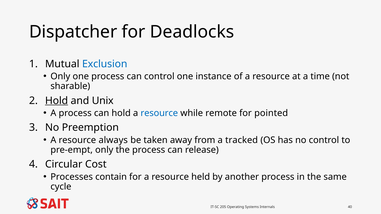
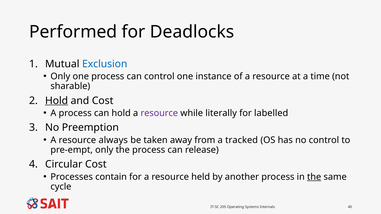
Dispatcher: Dispatcher -> Performed
and Unix: Unix -> Cost
resource at (159, 113) colour: blue -> purple
remote: remote -> literally
pointed: pointed -> labelled
the at (314, 177) underline: none -> present
